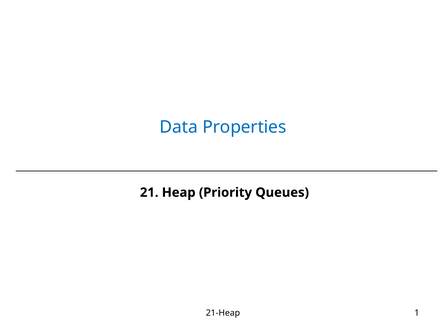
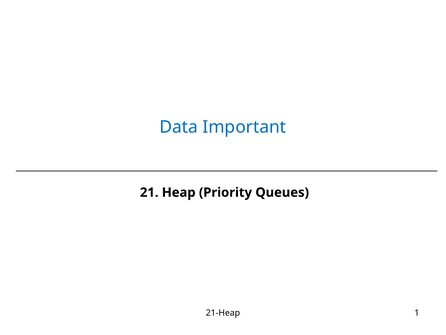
Properties: Properties -> Important
